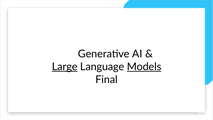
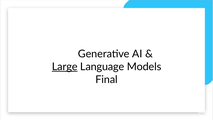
Models underline: present -> none
